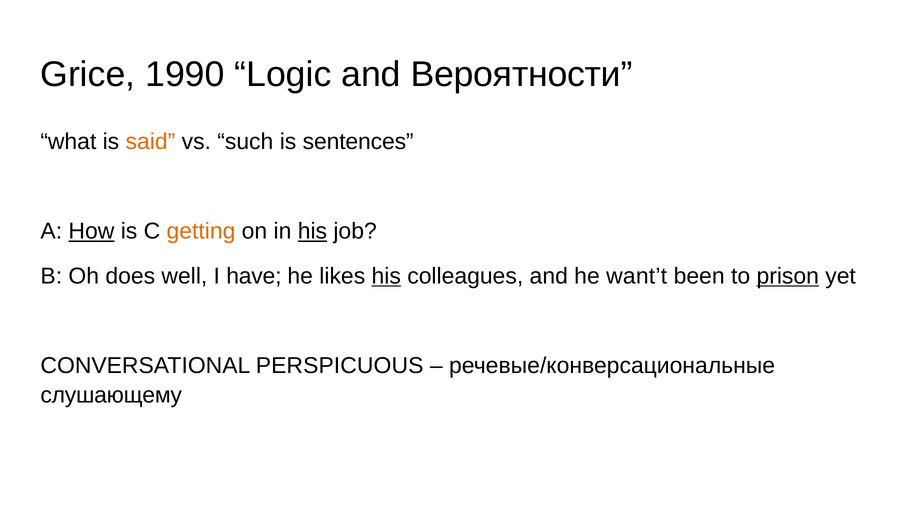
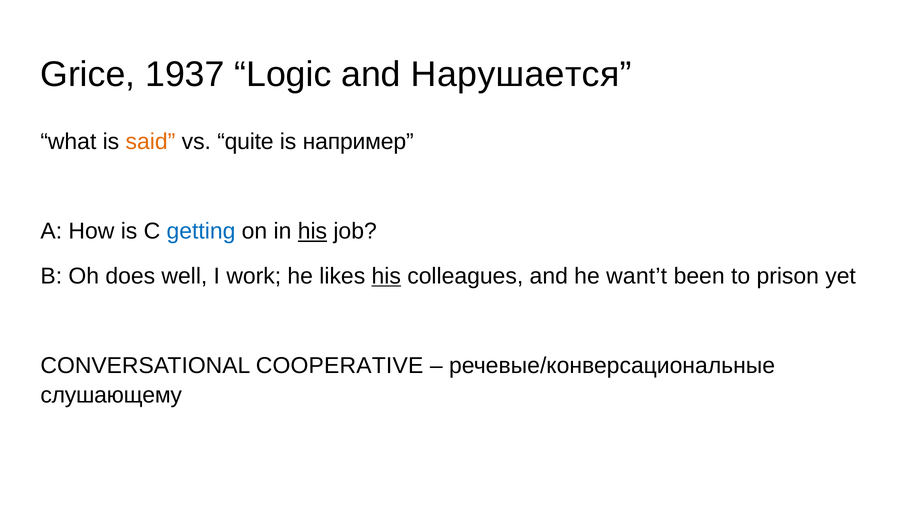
1990: 1990 -> 1937
Вероятности: Вероятности -> Нарушается
such: such -> quite
sentences: sentences -> например
How underline: present -> none
getting colour: orange -> blue
have: have -> work
prison underline: present -> none
PERSPICUOUS: PERSPICUOUS -> COOPERATIVE
